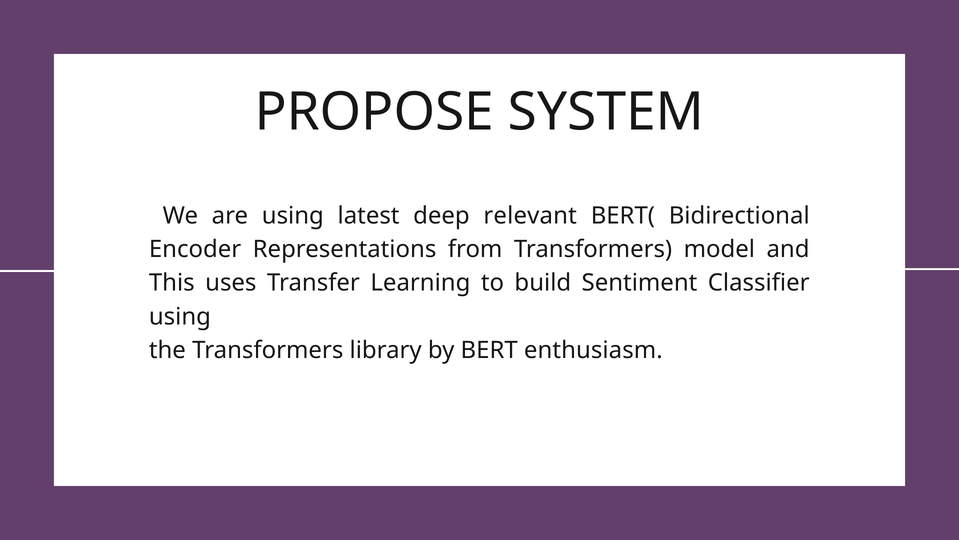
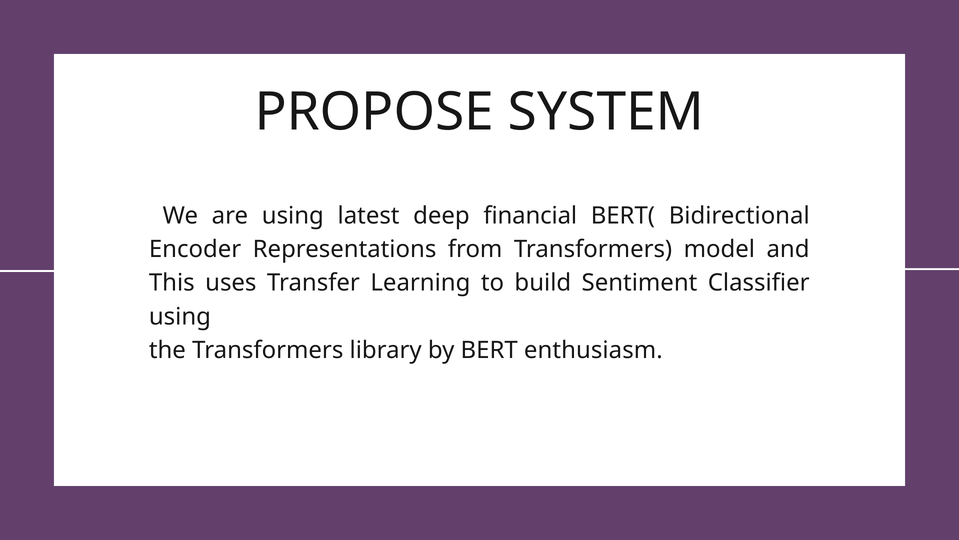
relevant: relevant -> financial
